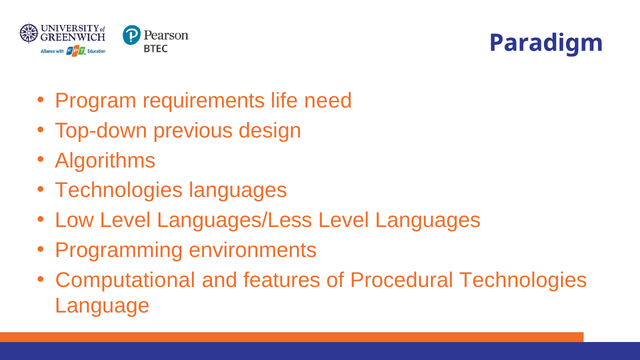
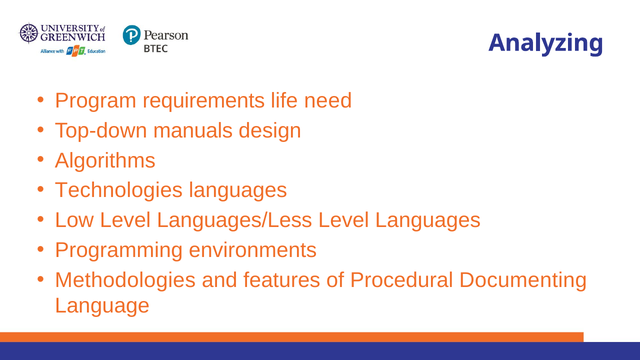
Paradigm: Paradigm -> Analyzing
previous: previous -> manuals
Computational: Computational -> Methodologies
Procedural Technologies: Technologies -> Documenting
